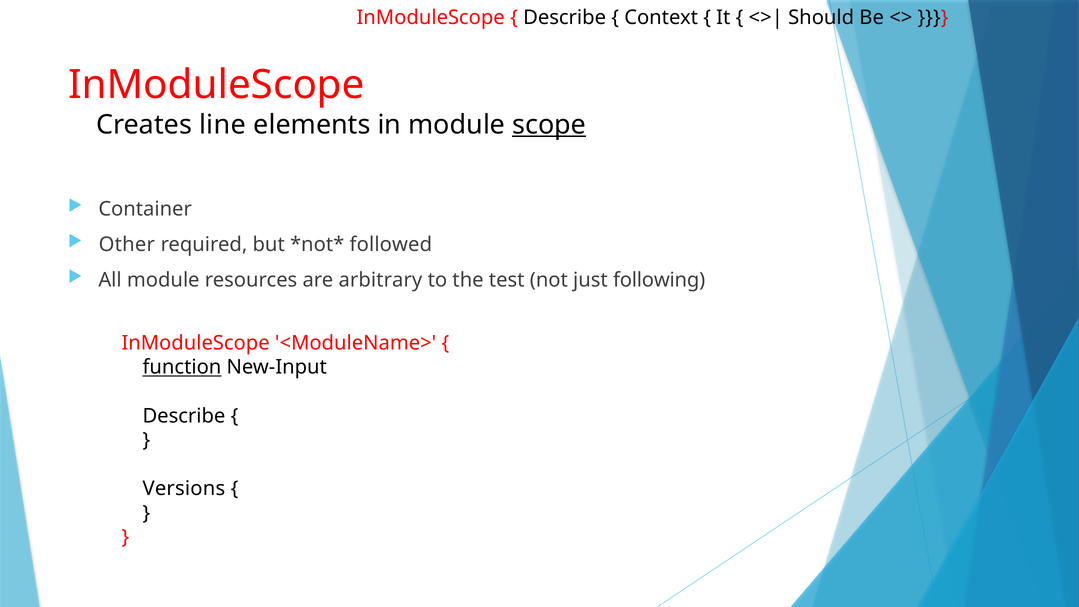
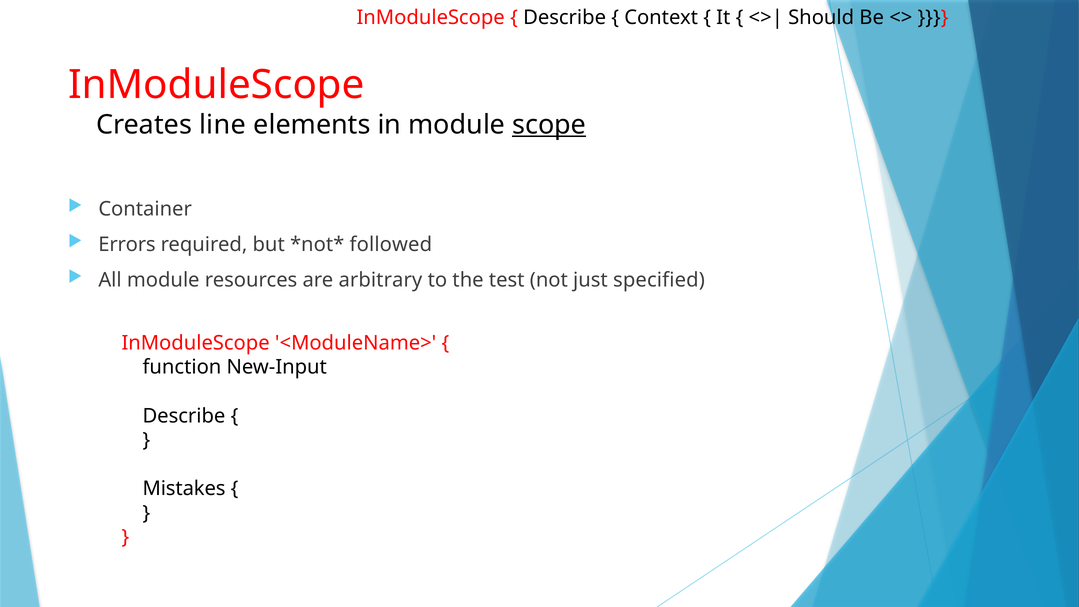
Other: Other -> Errors
following: following -> specified
function underline: present -> none
Versions: Versions -> Mistakes
